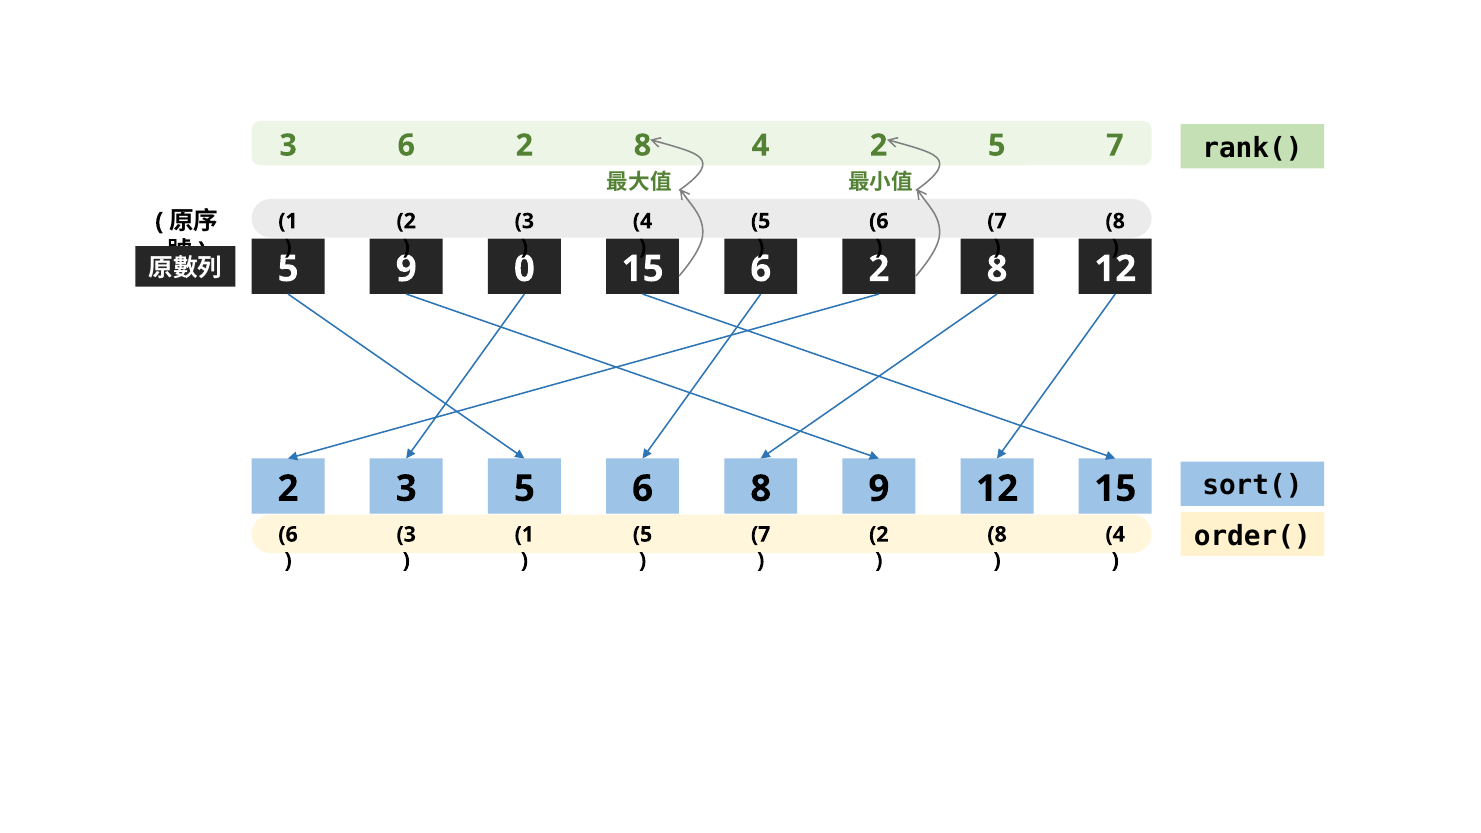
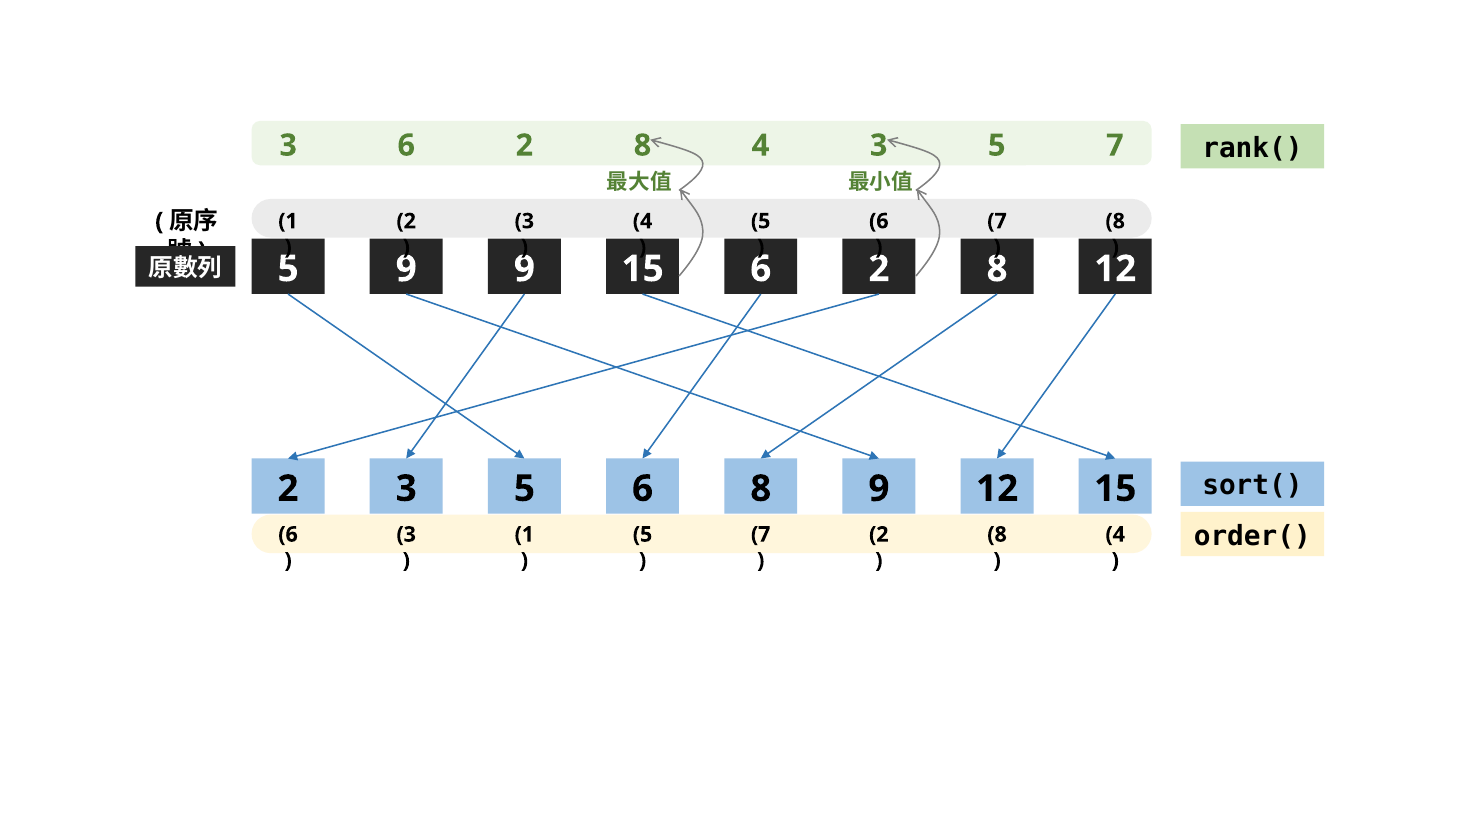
4 2: 2 -> 3
9 0: 0 -> 9
